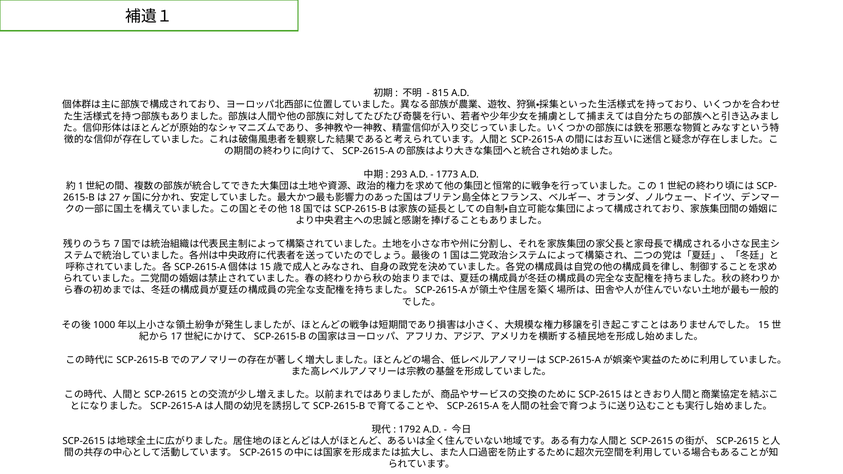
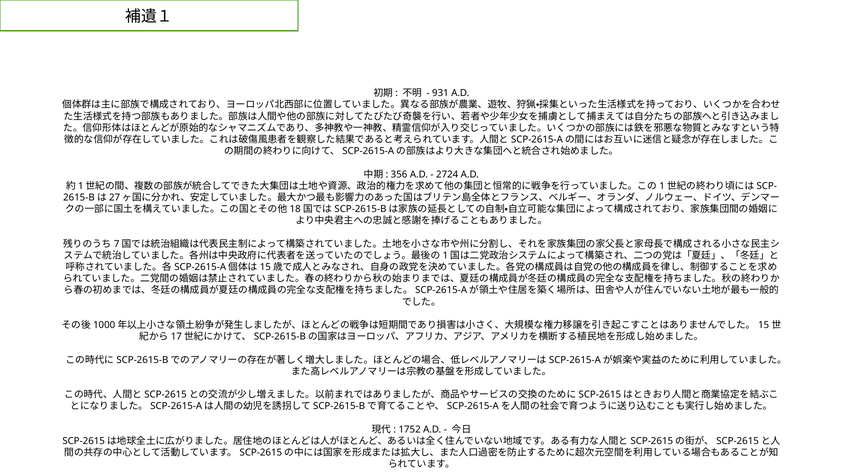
815: 815 -> 931
293: 293 -> 356
1773: 1773 -> 2724
1792: 1792 -> 1752
